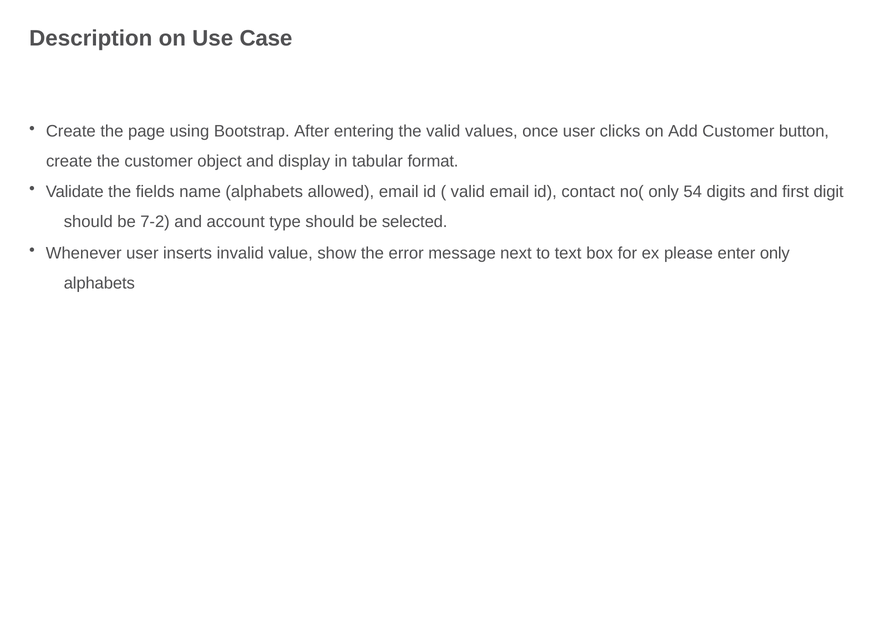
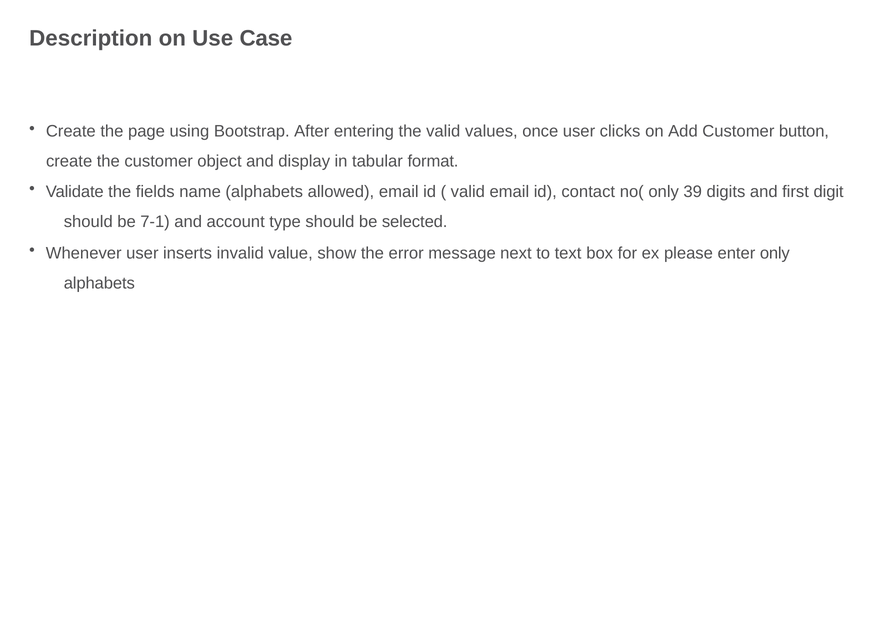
54: 54 -> 39
7-2: 7-2 -> 7-1
